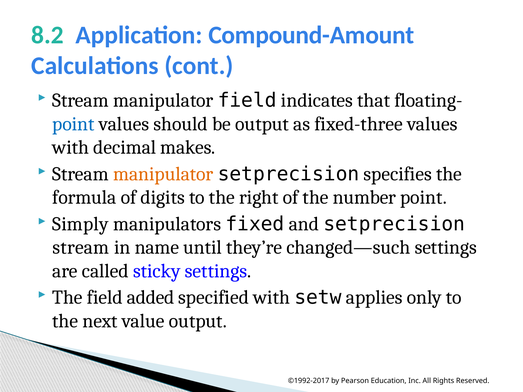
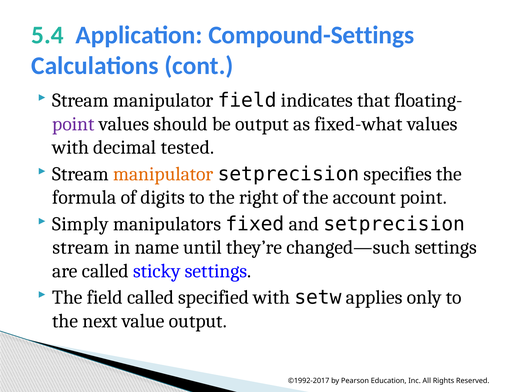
8.2: 8.2 -> 5.4
Compound-Amount: Compound-Amount -> Compound-Settings
point at (73, 124) colour: blue -> purple
fixed-three: fixed-three -> fixed-what
makes: makes -> tested
number: number -> account
field added: added -> called
